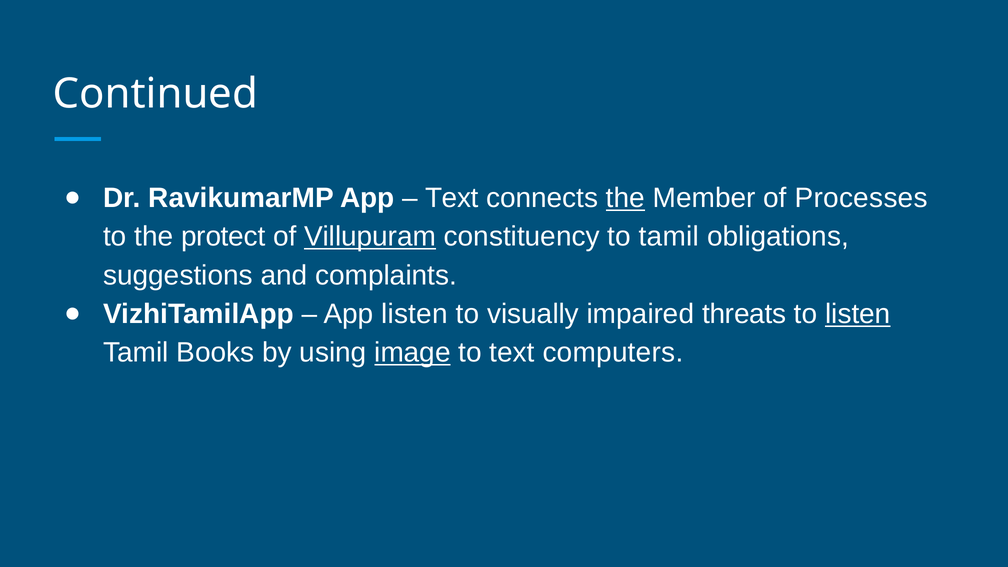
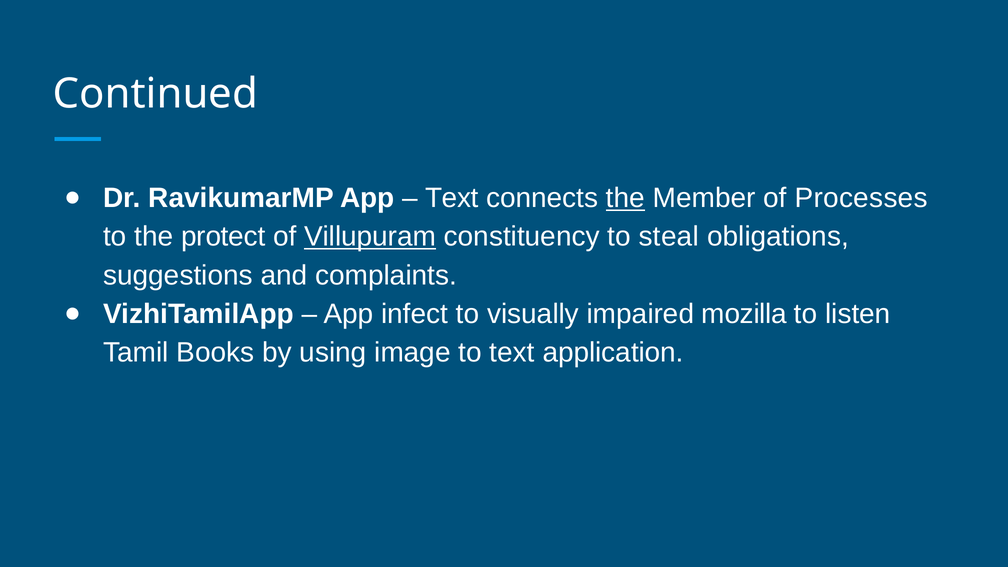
to tamil: tamil -> steal
App listen: listen -> infect
threats: threats -> mozilla
listen at (858, 314) underline: present -> none
image underline: present -> none
computers: computers -> application
